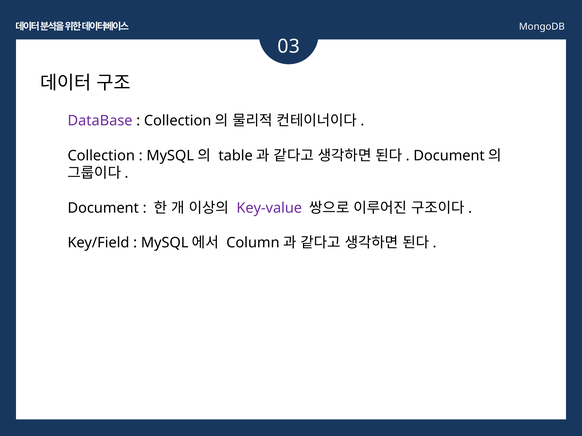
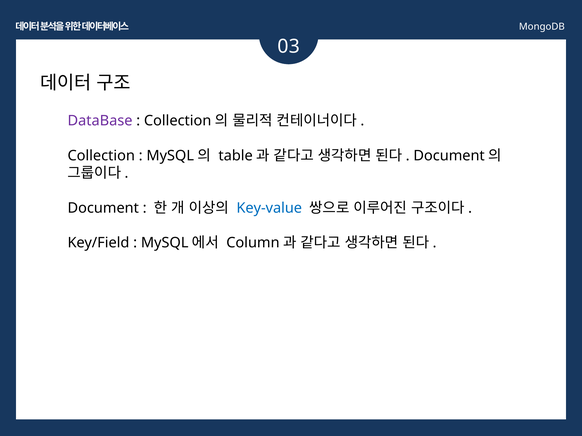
Key-value colour: purple -> blue
